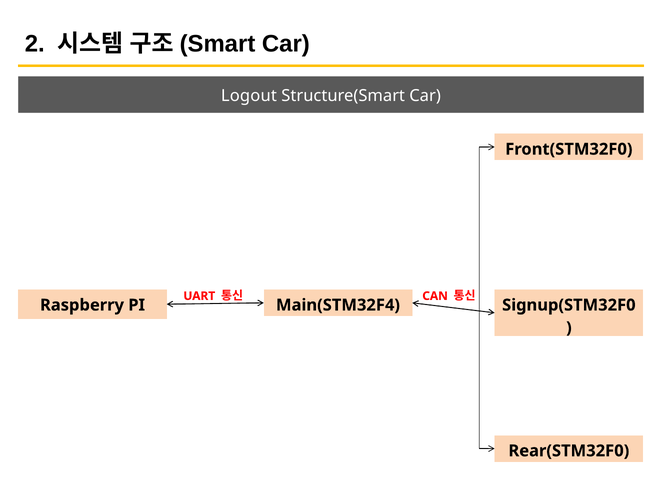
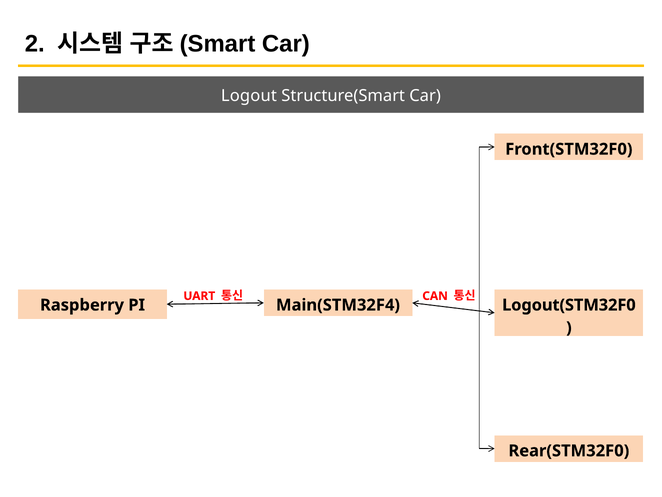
Signup(STM32F0: Signup(STM32F0 -> Logout(STM32F0
